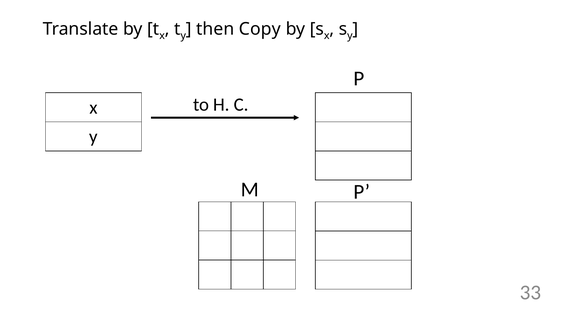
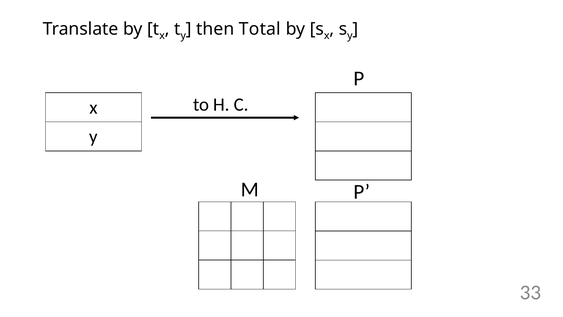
Copy: Copy -> Total
